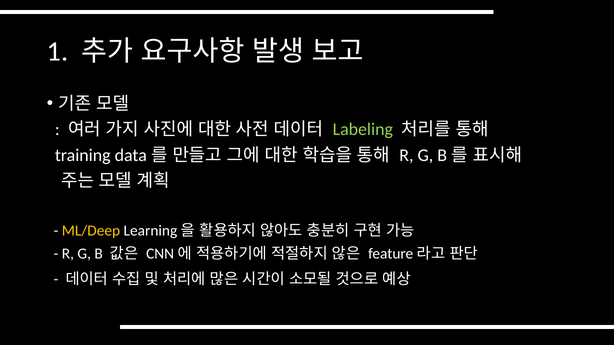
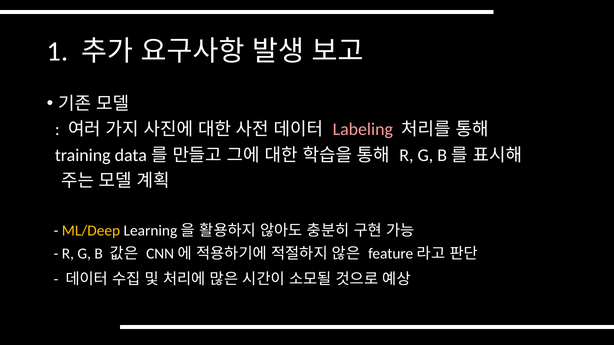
Labeling colour: light green -> pink
